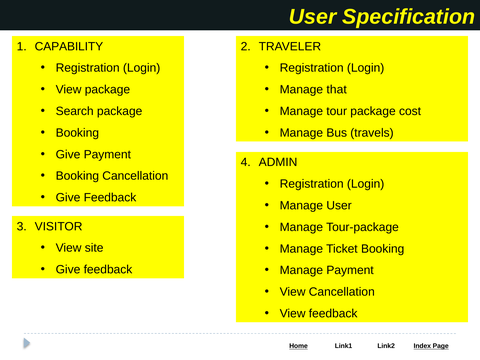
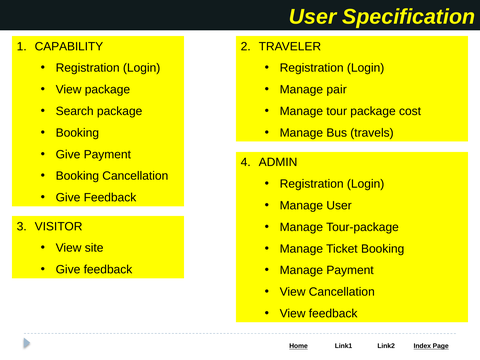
that: that -> pair
